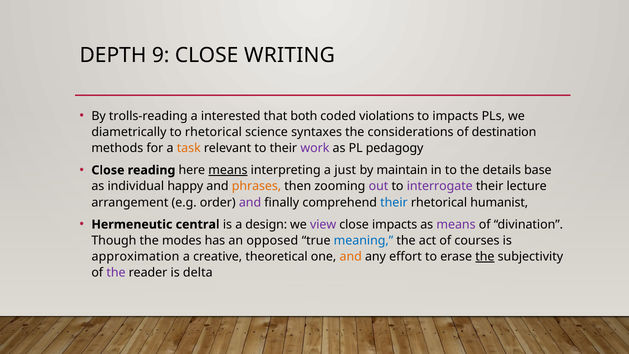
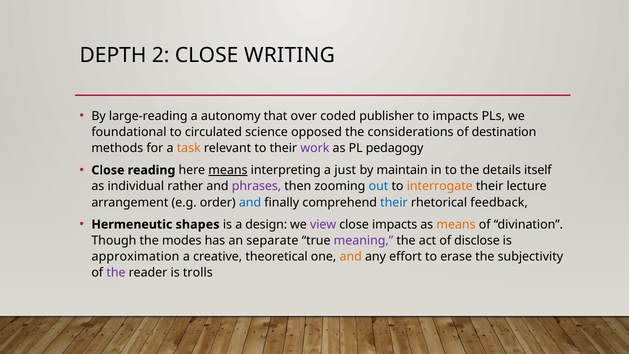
9: 9 -> 2
trolls-reading: trolls-reading -> large-reading
interested: interested -> autonomy
both: both -> over
violations: violations -> publisher
diametrically: diametrically -> foundational
to rhetorical: rhetorical -> circulated
syntaxes: syntaxes -> opposed
base: base -> itself
happy: happy -> rather
phrases colour: orange -> purple
out colour: purple -> blue
interrogate colour: purple -> orange
and at (250, 202) colour: purple -> blue
humanist: humanist -> feedback
central: central -> shapes
means at (456, 224) colour: purple -> orange
opposed: opposed -> separate
meaning colour: blue -> purple
courses: courses -> disclose
the at (485, 257) underline: present -> none
delta: delta -> trolls
